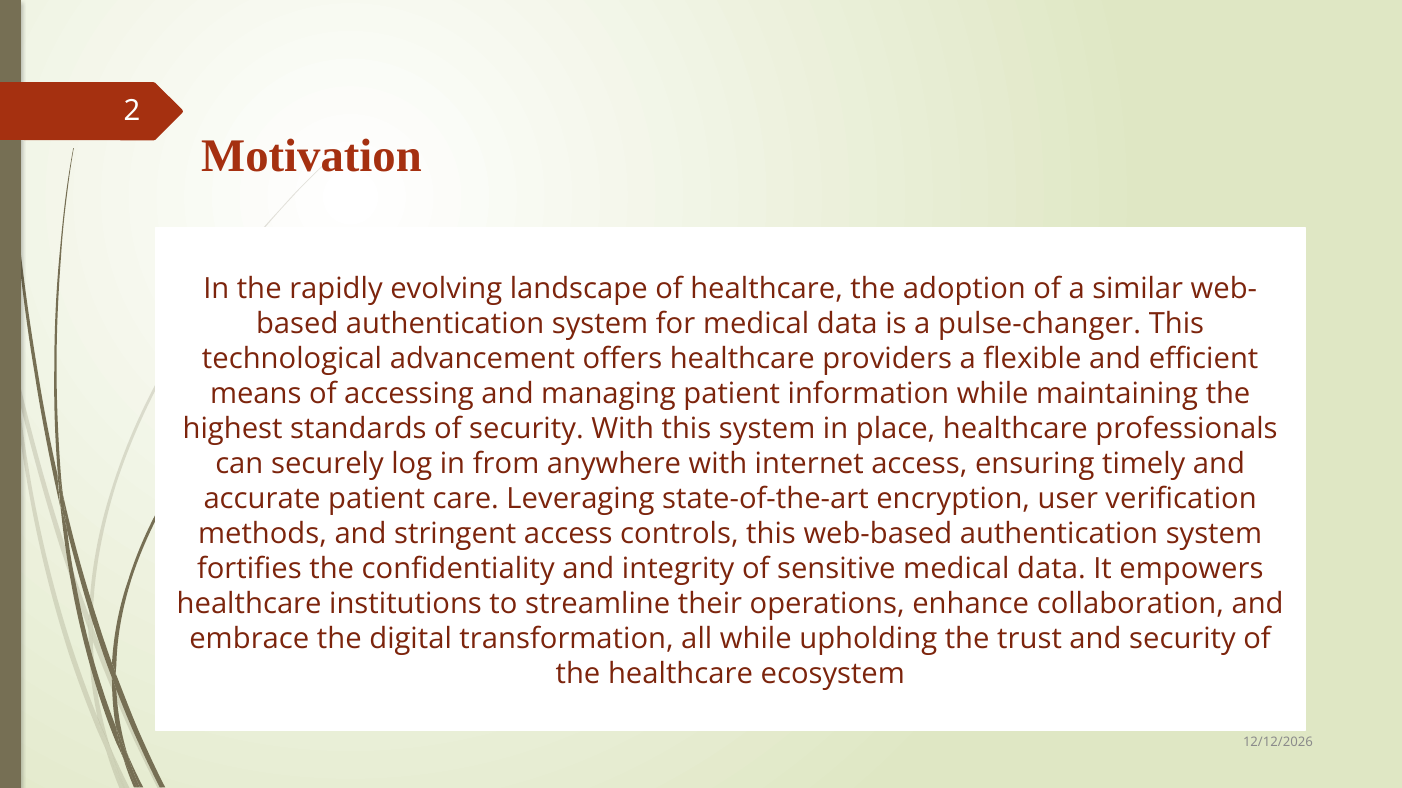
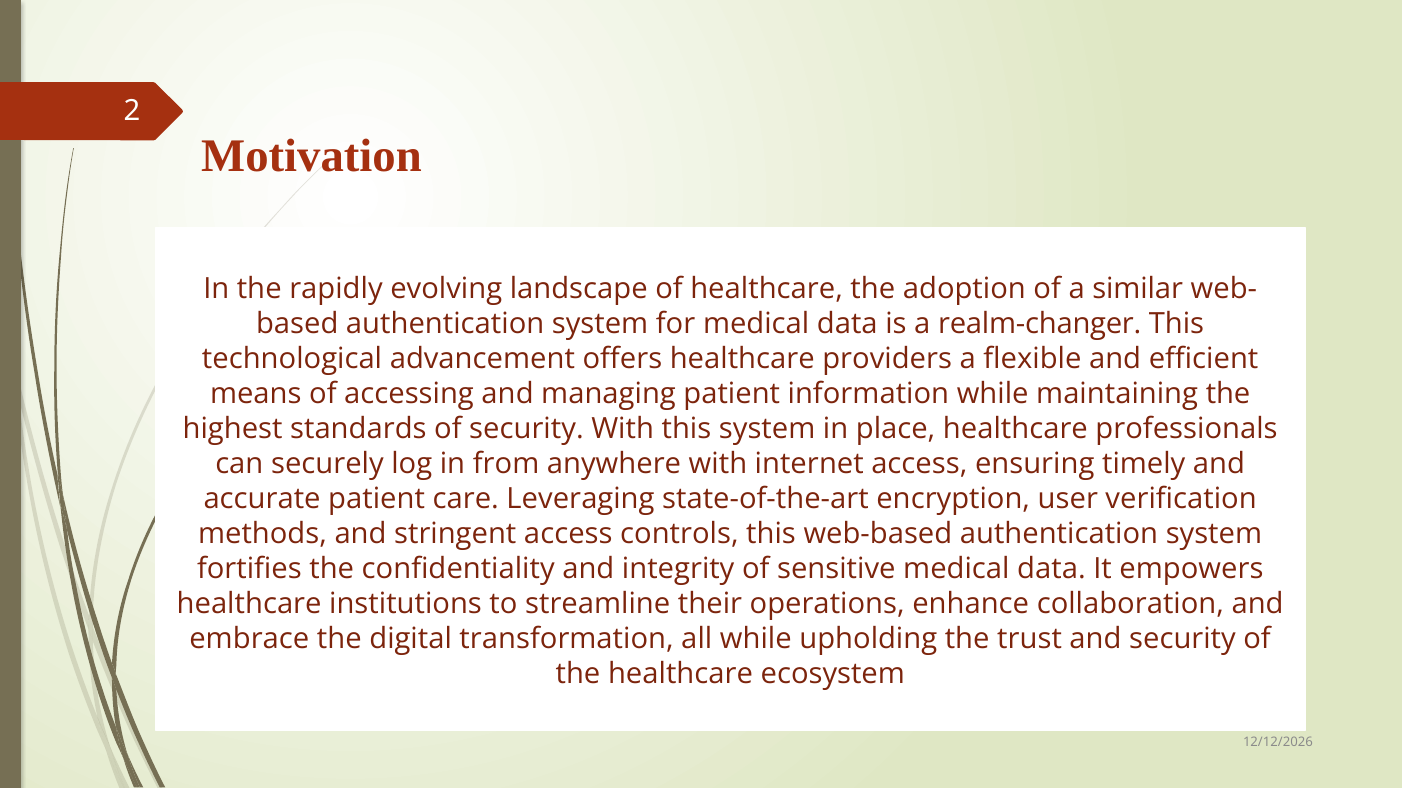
pulse-changer: pulse-changer -> realm-changer
